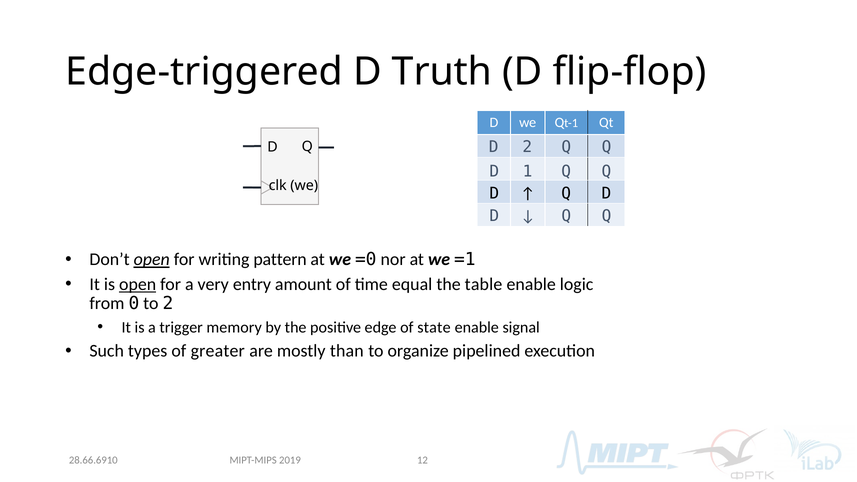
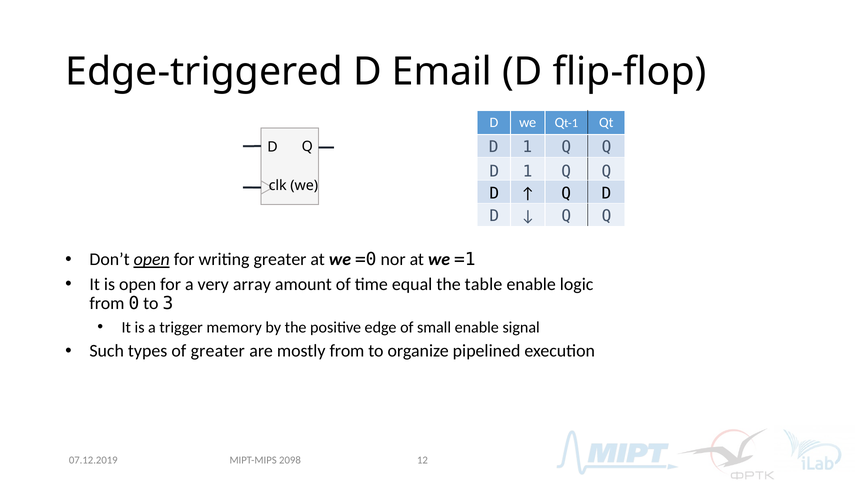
Truth: Truth -> Email
2 at (527, 147): 2 -> 1
writing pattern: pattern -> greater
open at (138, 284) underline: present -> none
entry: entry -> array
to 2: 2 -> 3
state: state -> small
mostly than: than -> from
2019: 2019 -> 2098
28.66.6910: 28.66.6910 -> 07.12.2019
